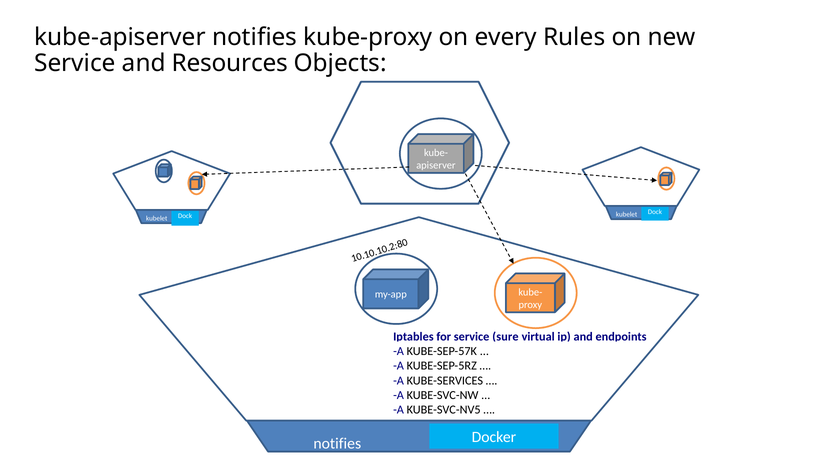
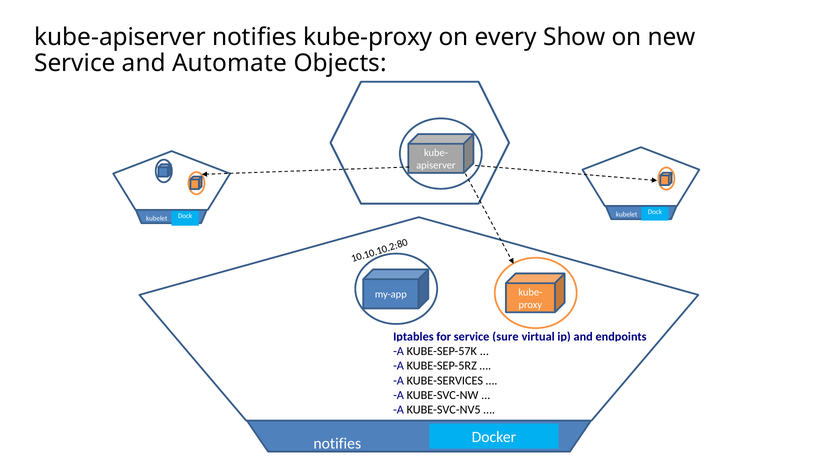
Rules: Rules -> Show
Resources: Resources -> Automate
